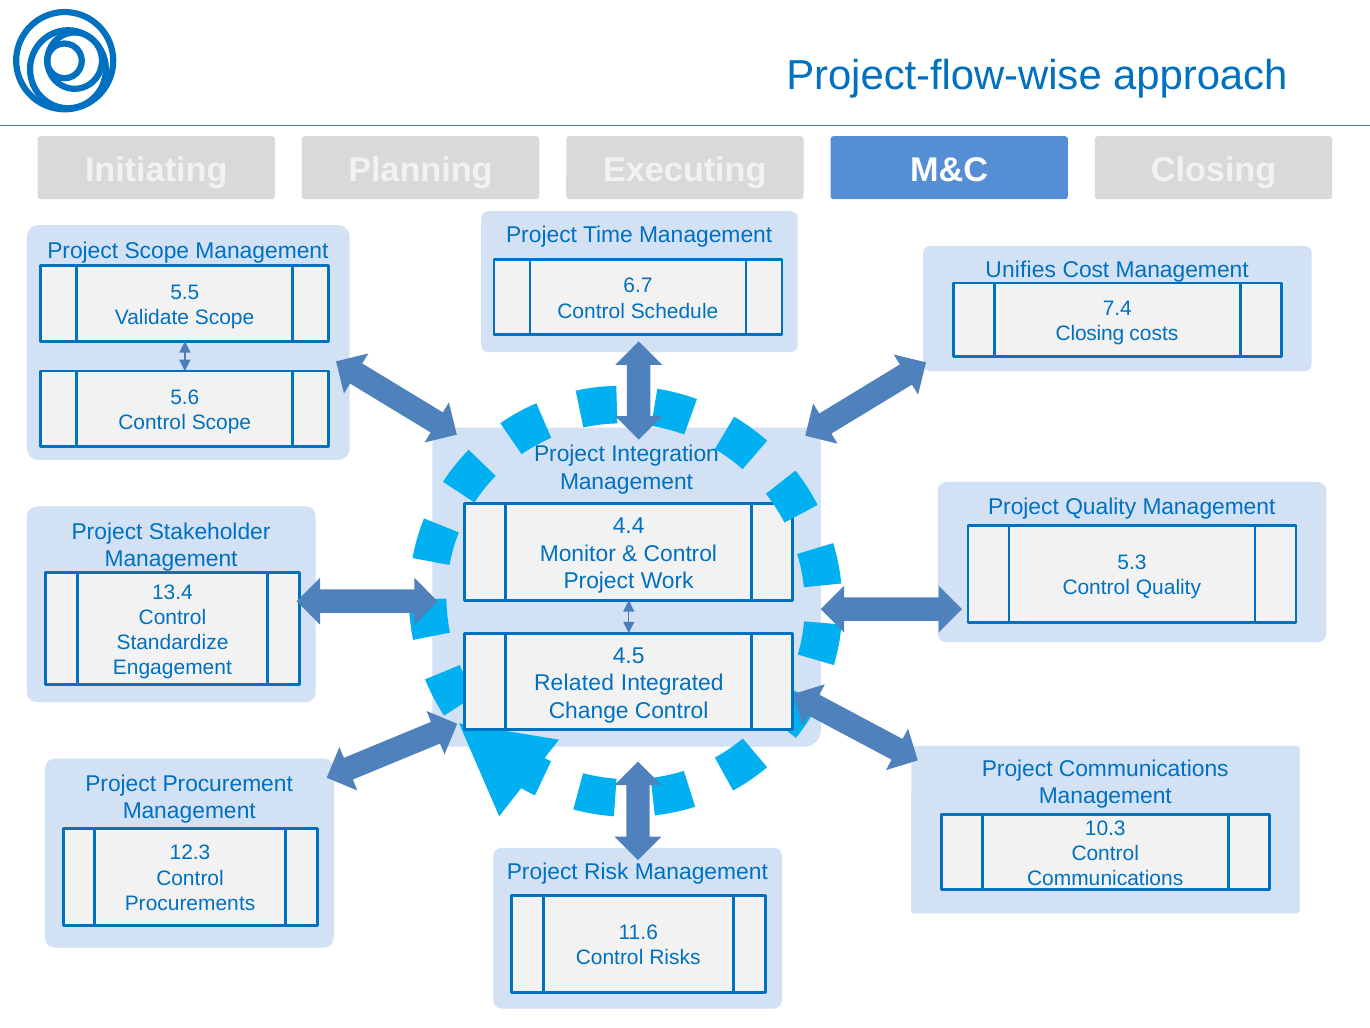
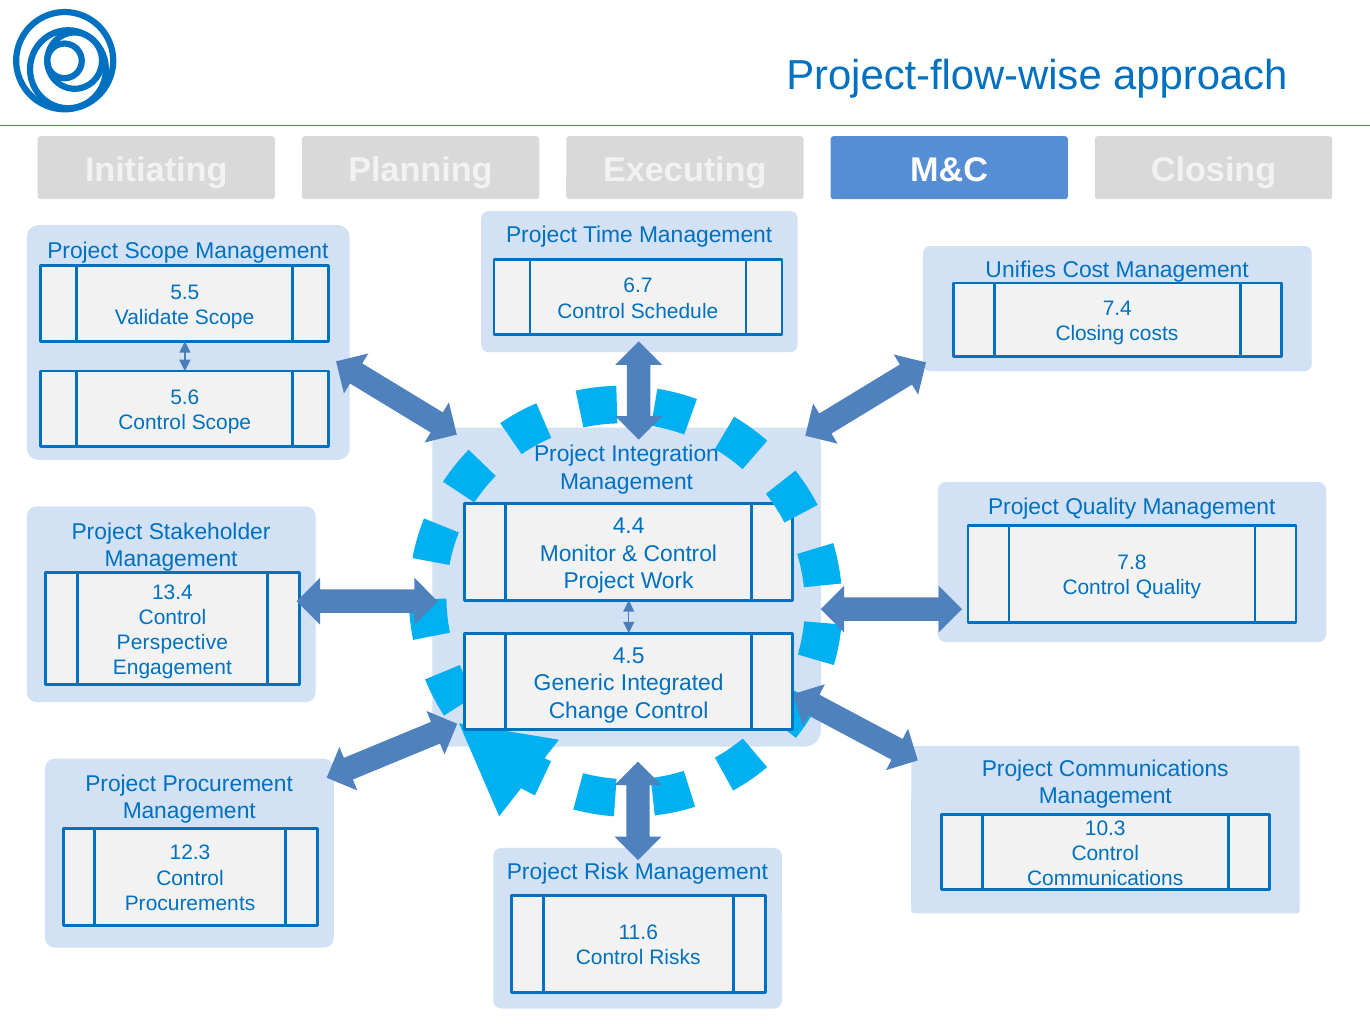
5.3: 5.3 -> 7.8
Standardize: Standardize -> Perspective
Related: Related -> Generic
